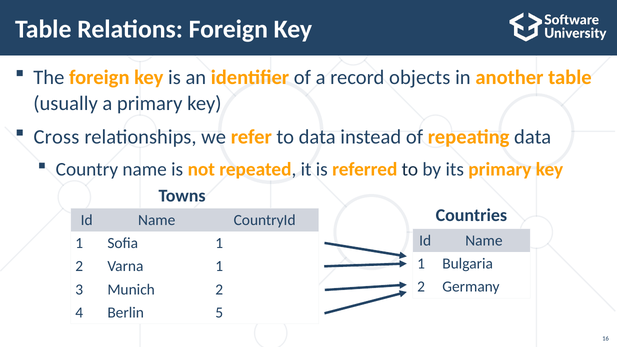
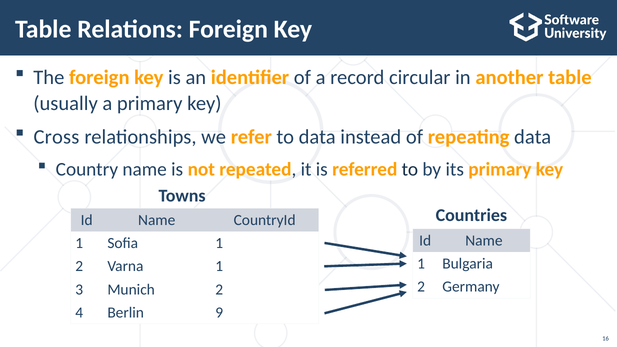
objects: objects -> circular
5: 5 -> 9
